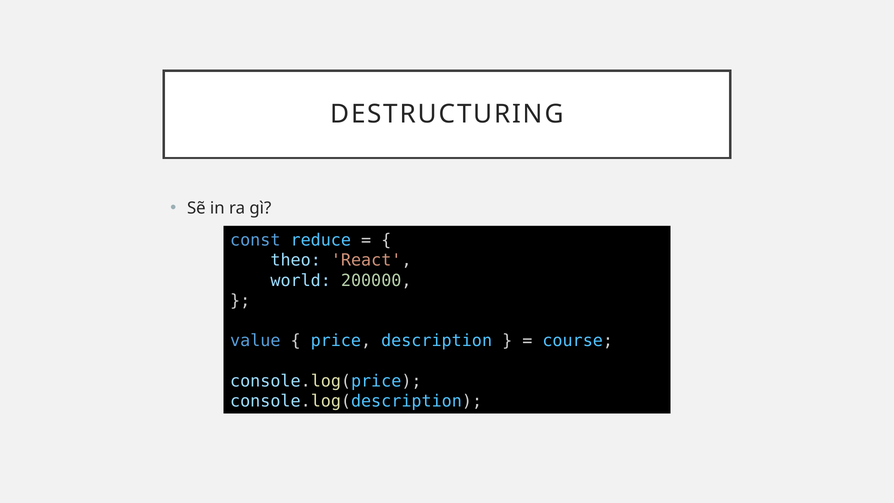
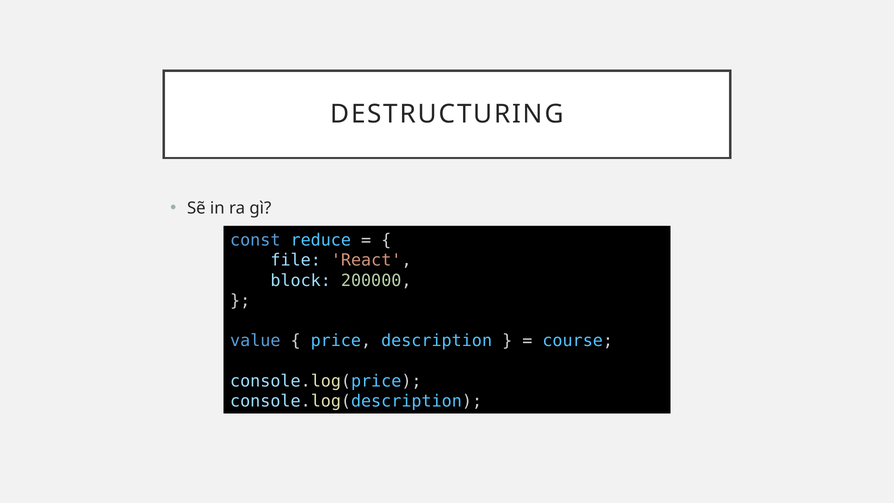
theo: theo -> file
world: world -> block
